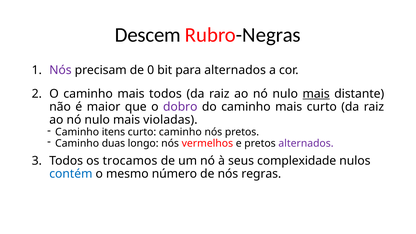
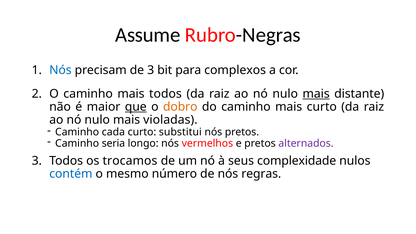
Descem: Descem -> Assume
Nós at (60, 70) colour: purple -> blue
de 0: 0 -> 3
para alternados: alternados -> complexos
que underline: none -> present
dobro colour: purple -> orange
itens: itens -> cada
curto caminho: caminho -> substitui
duas: duas -> seria
